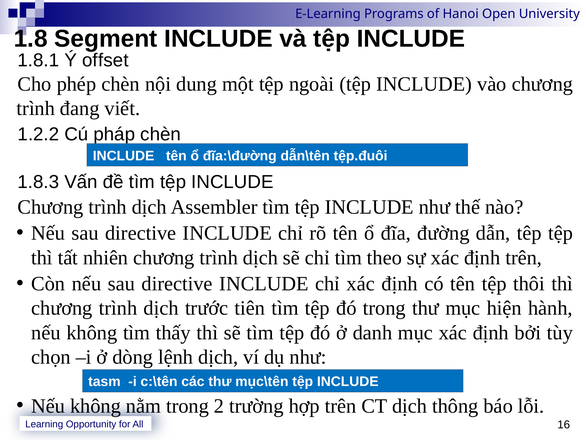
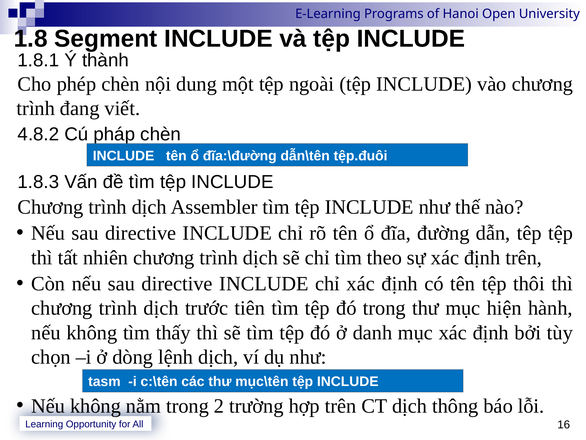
offset: offset -> thành
1.2.2: 1.2.2 -> 4.8.2
